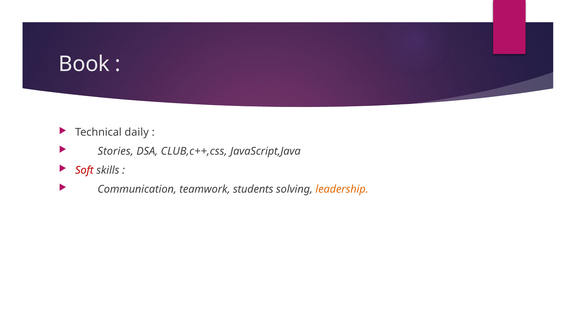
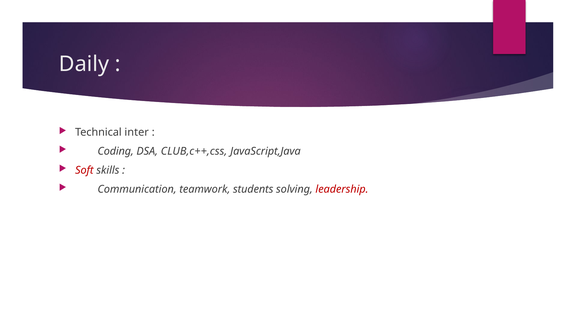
Book: Book -> Daily
daily: daily -> inter
Stories: Stories -> Coding
leadership colour: orange -> red
